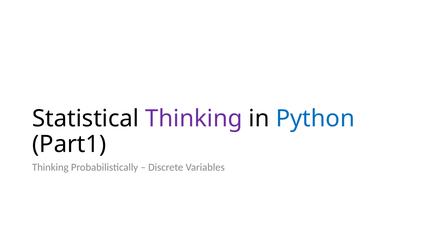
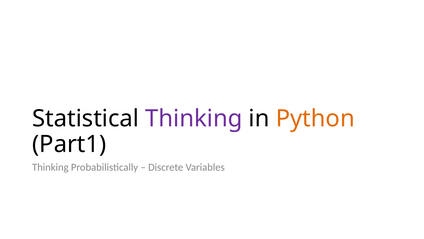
Python colour: blue -> orange
